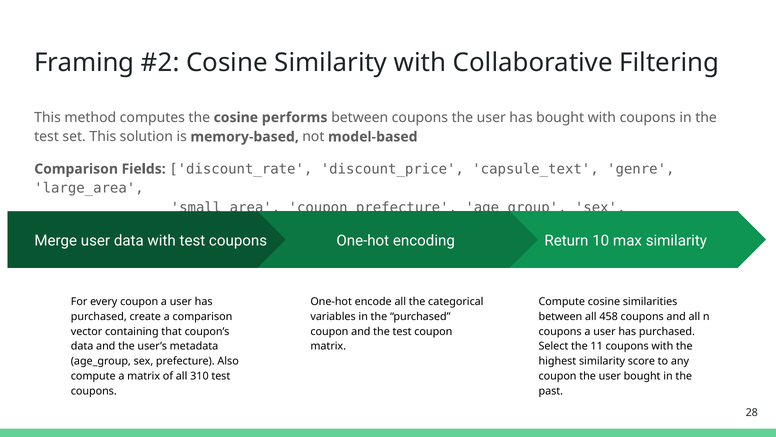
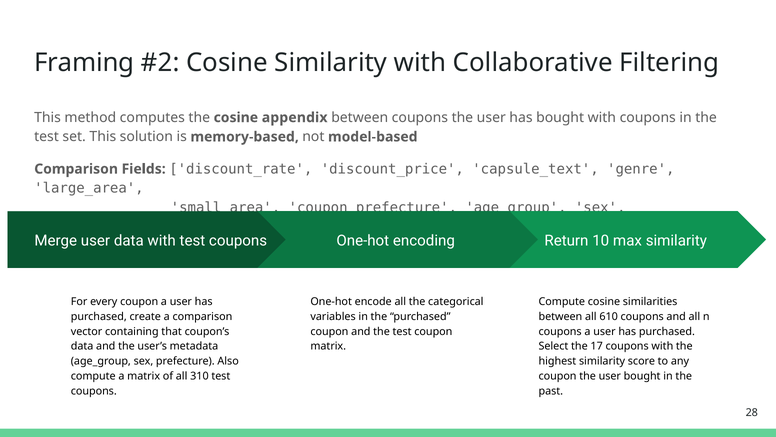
performs: performs -> appendix
458: 458 -> 610
11: 11 -> 17
